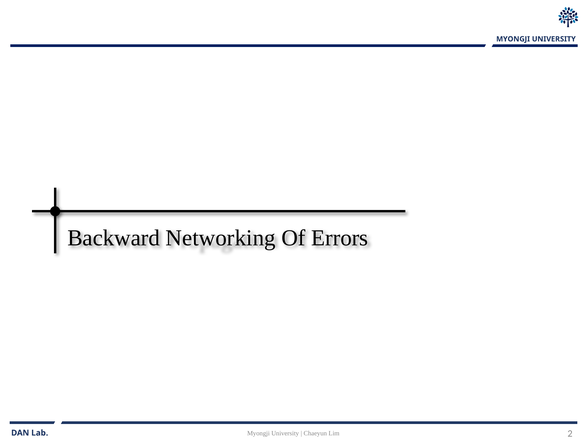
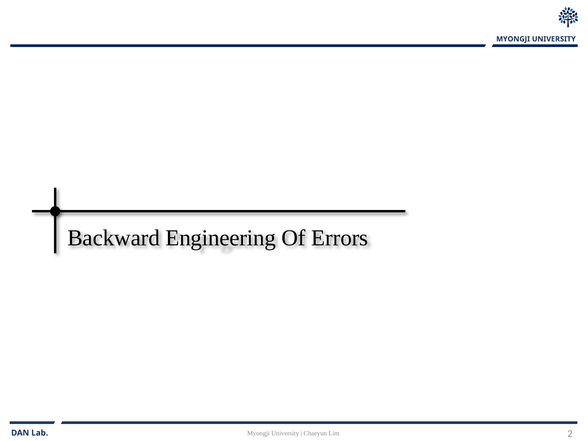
Networking: Networking -> Engineering
